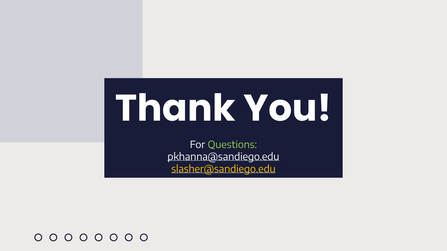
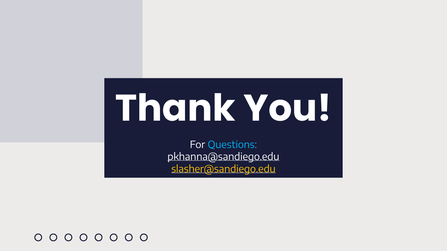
Questions colour: light green -> light blue
